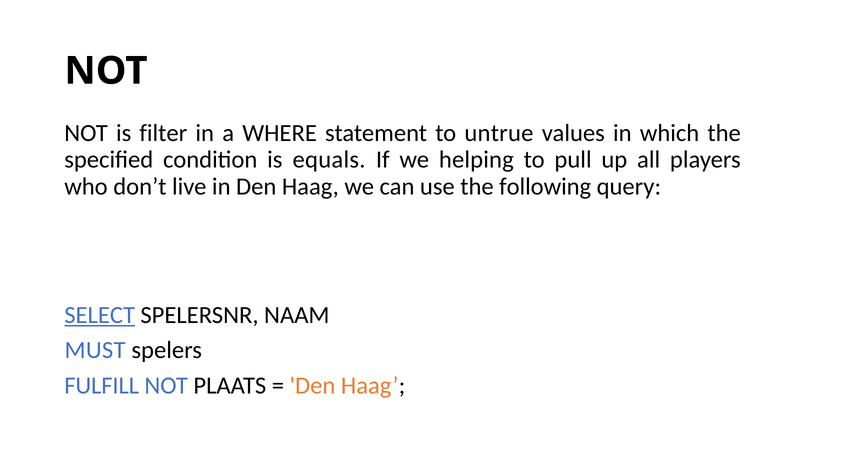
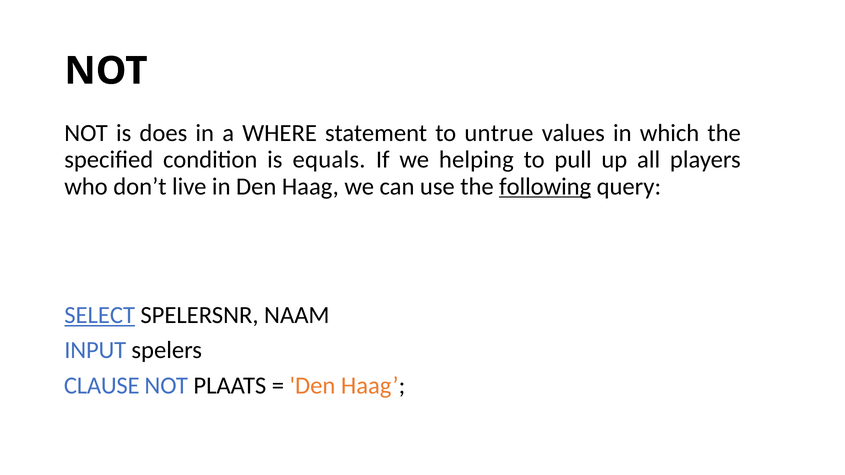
filter: filter -> does
following underline: none -> present
MUST: MUST -> INPUT
FULFILL: FULFILL -> CLAUSE
